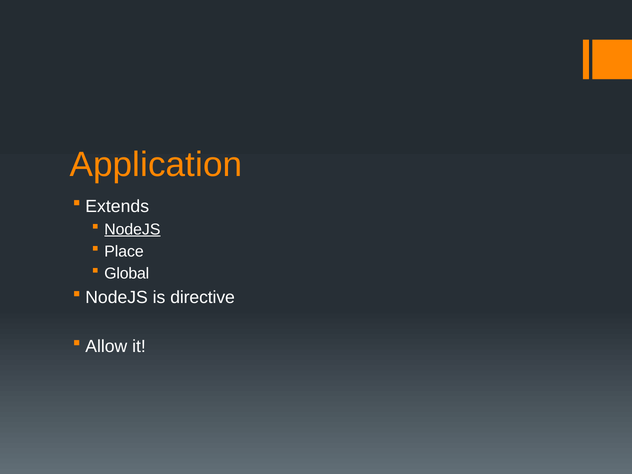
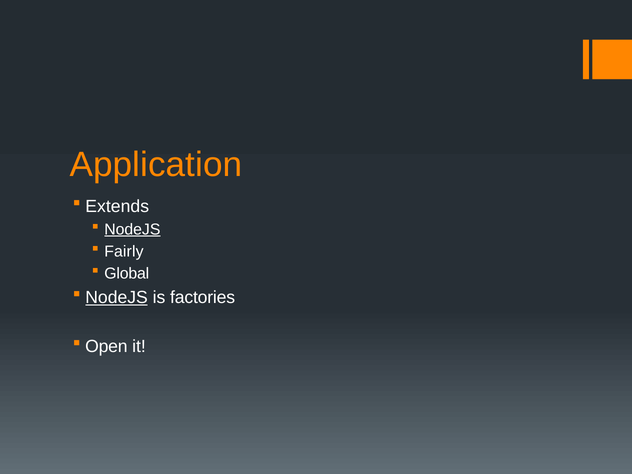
Place: Place -> Fairly
NodeJS at (117, 297) underline: none -> present
directive: directive -> factories
Allow: Allow -> Open
